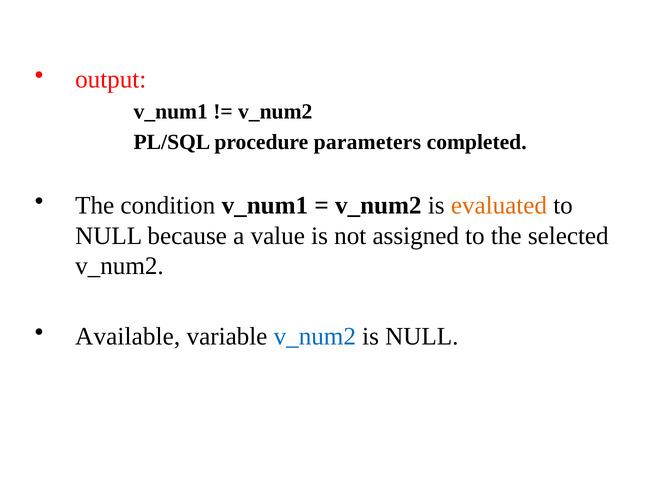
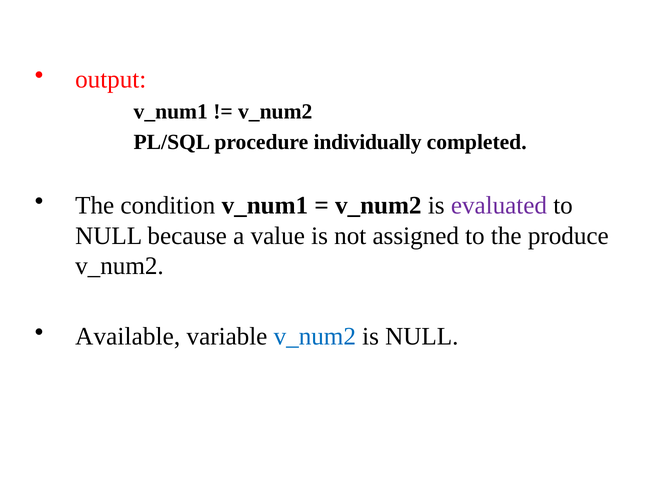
parameters: parameters -> individually
evaluated colour: orange -> purple
selected: selected -> produce
